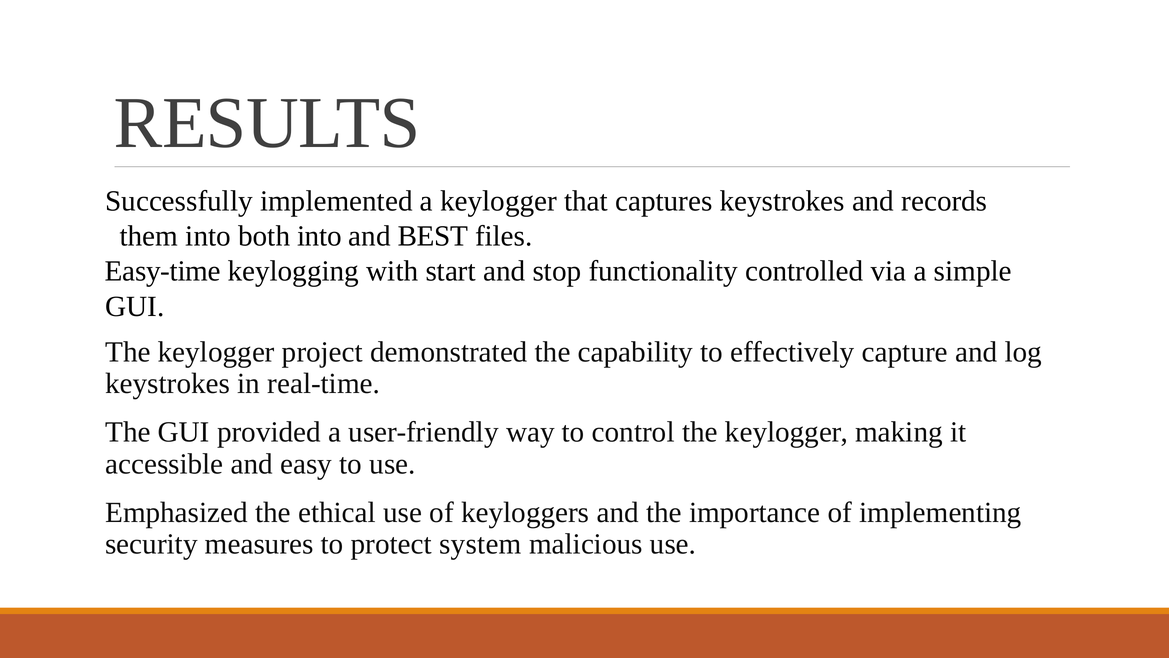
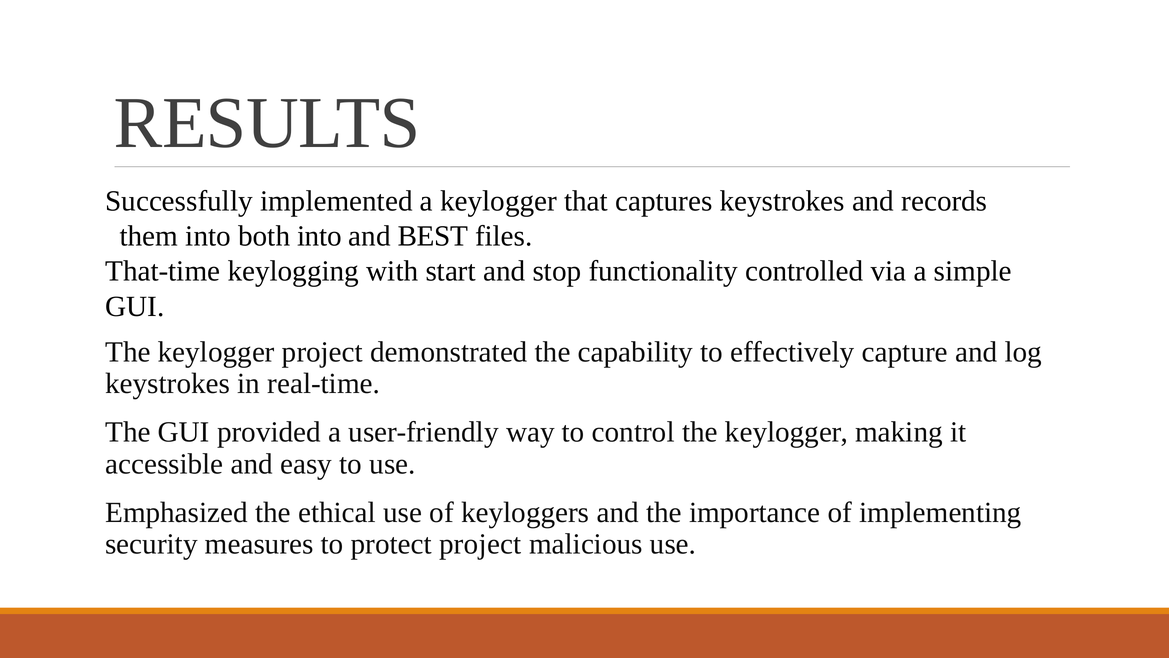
Easy-time: Easy-time -> That-time
protect system: system -> project
